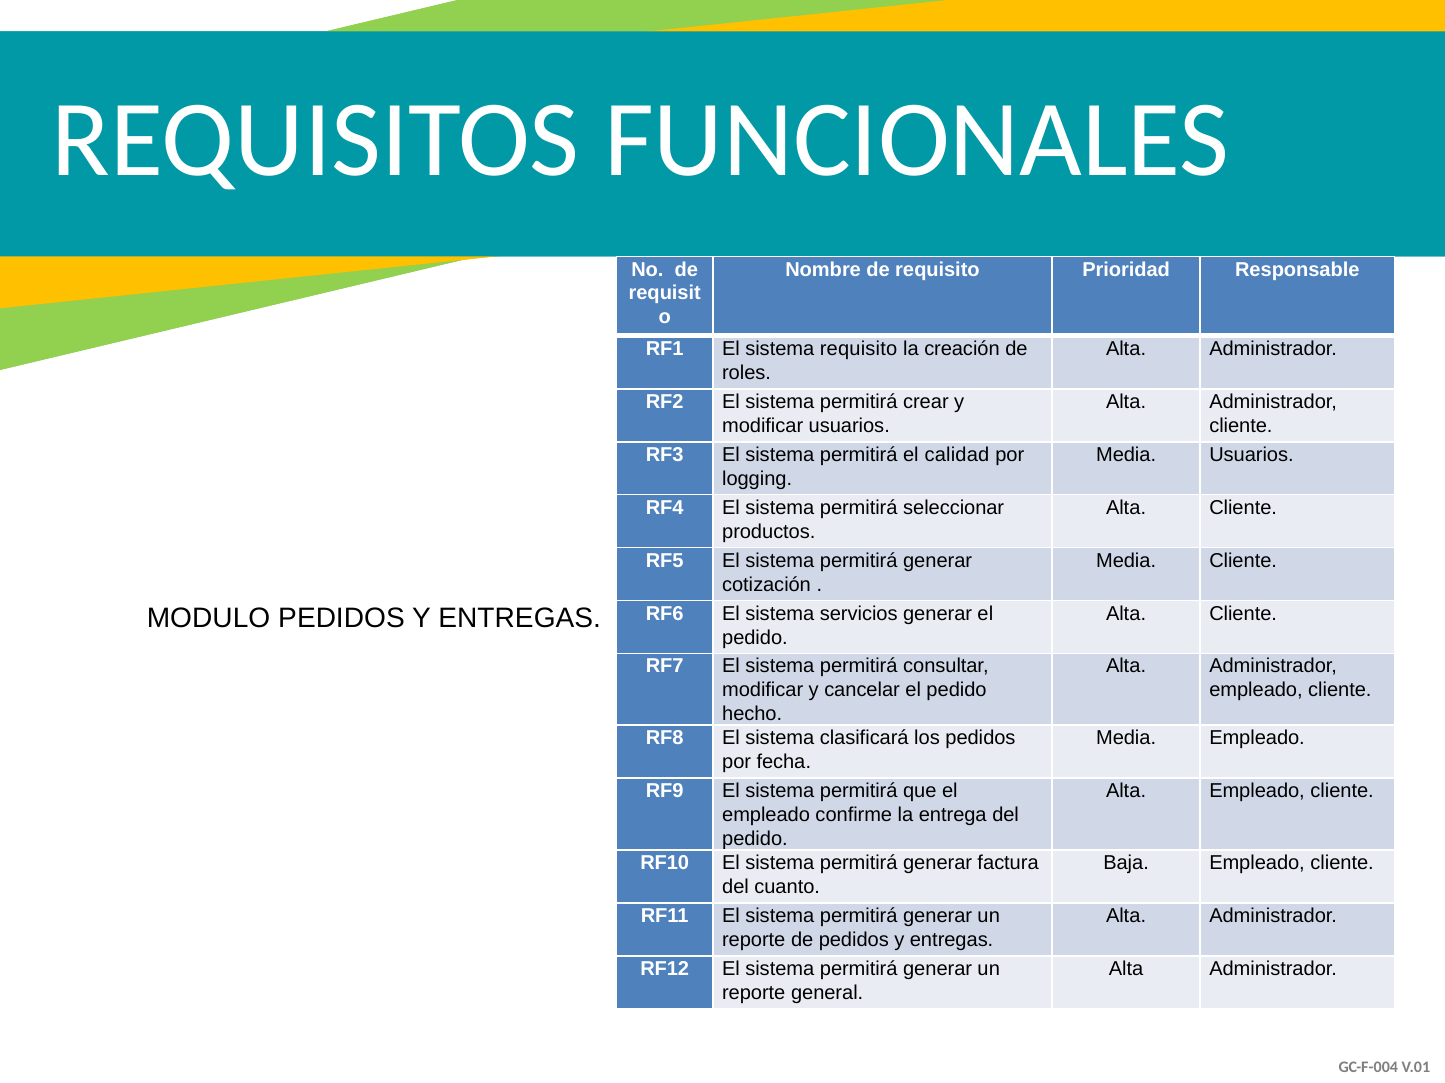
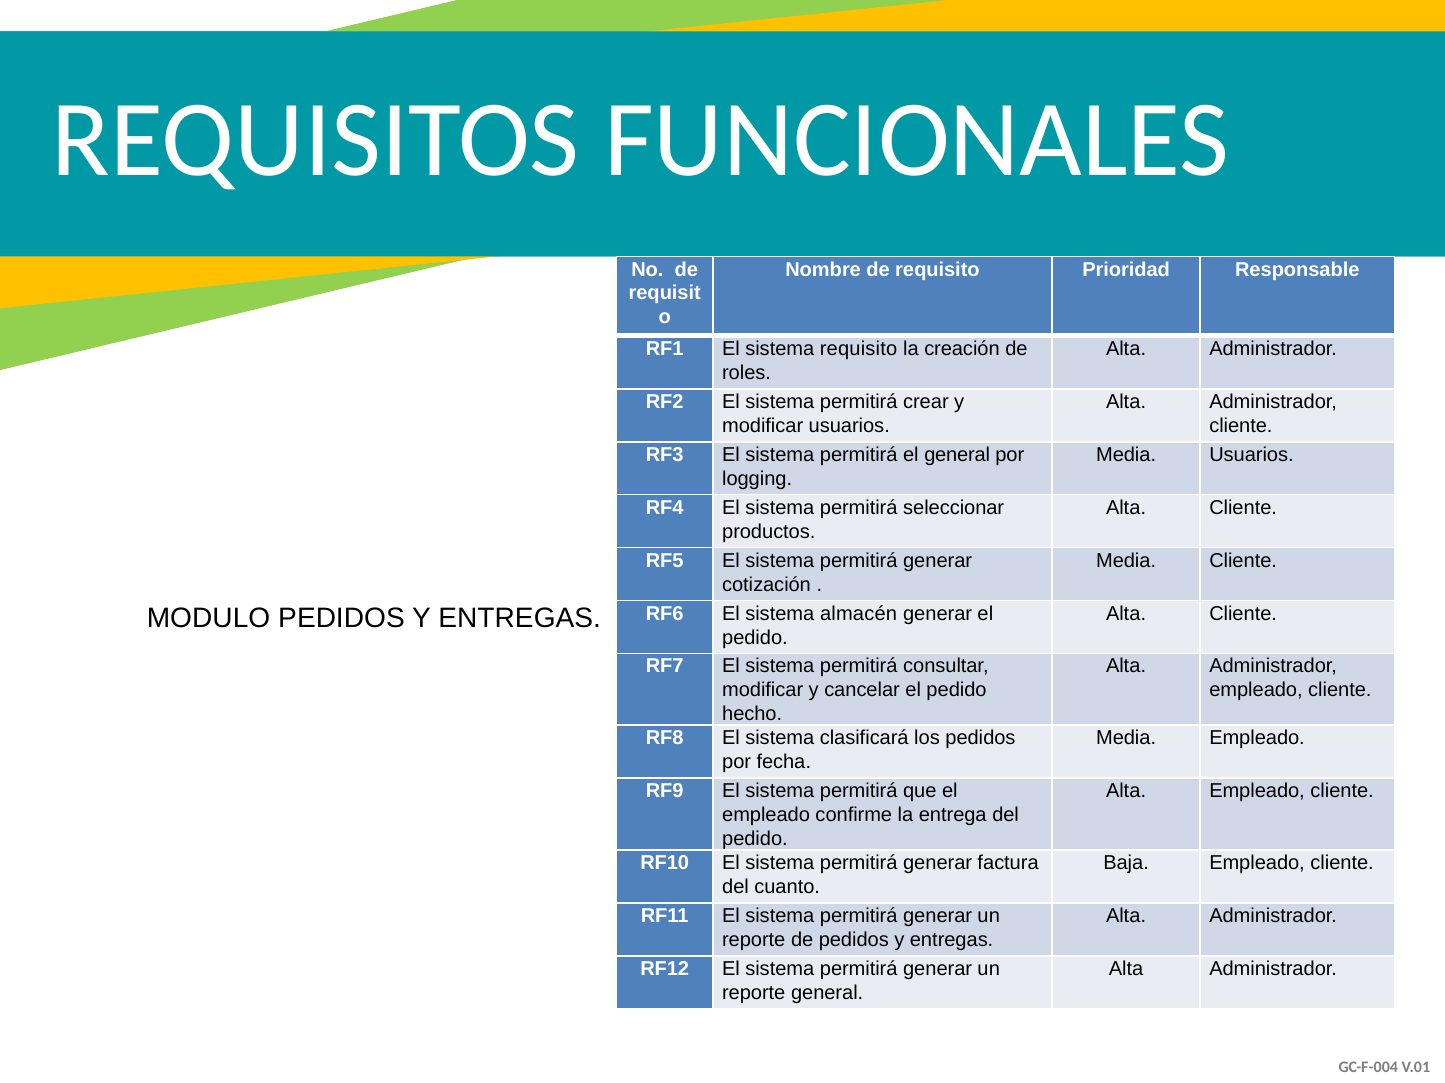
el calidad: calidad -> general
servicios: servicios -> almacén
